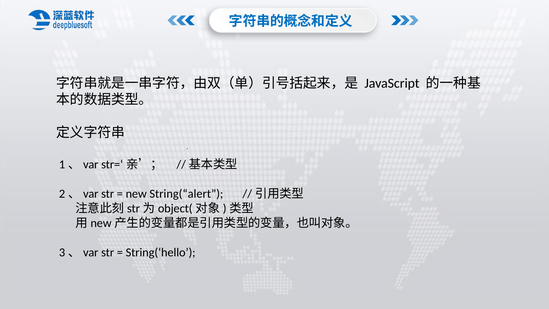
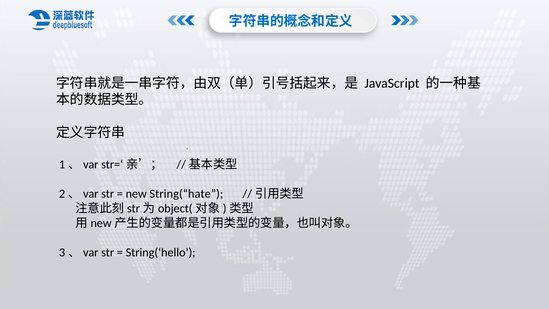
String(“alert: String(“alert -> String(“hate
